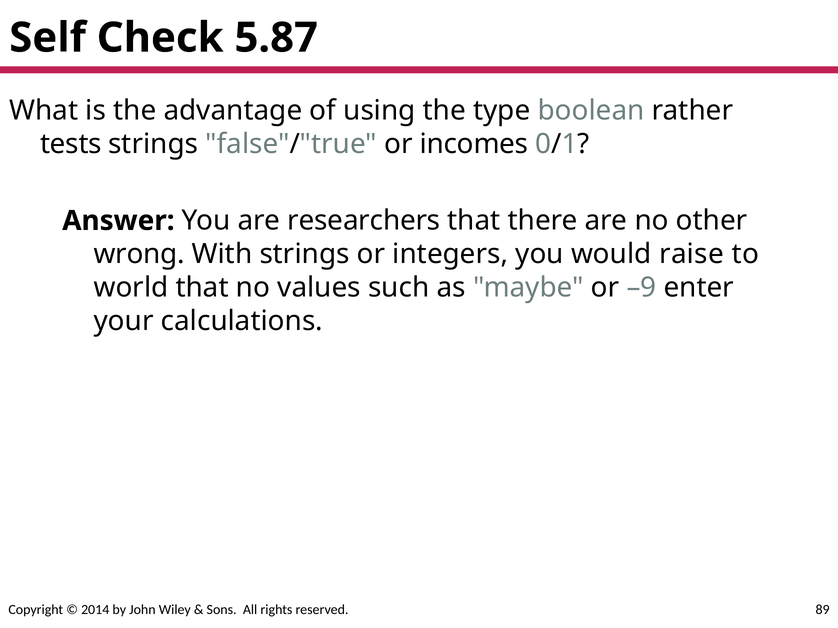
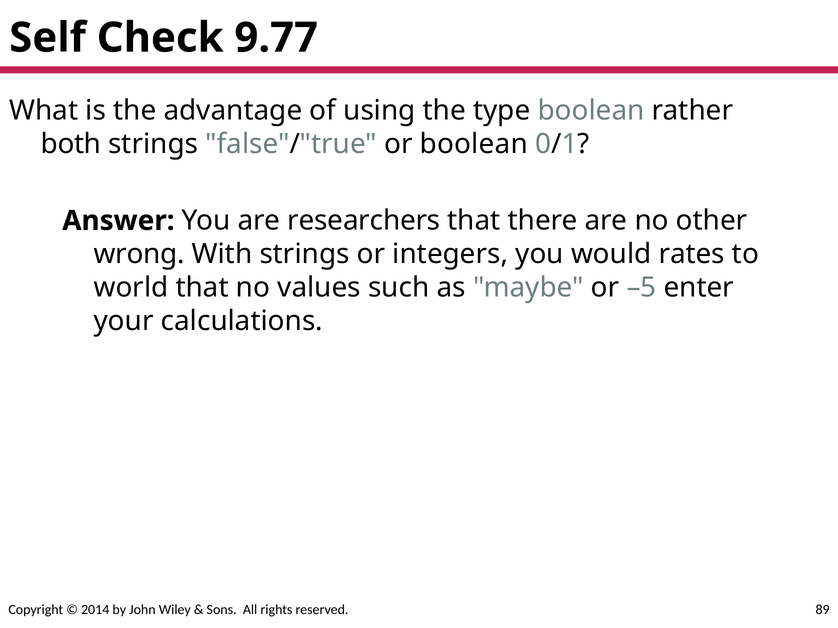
5.87: 5.87 -> 9.77
tests: tests -> both
or incomes: incomes -> boolean
raise: raise -> rates
–9: –9 -> –5
